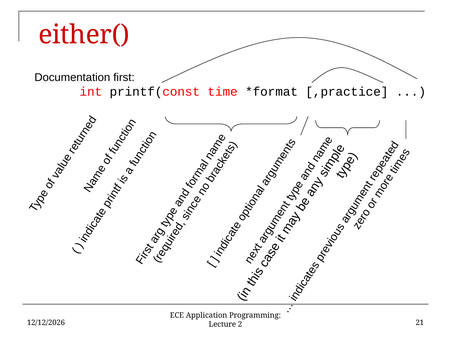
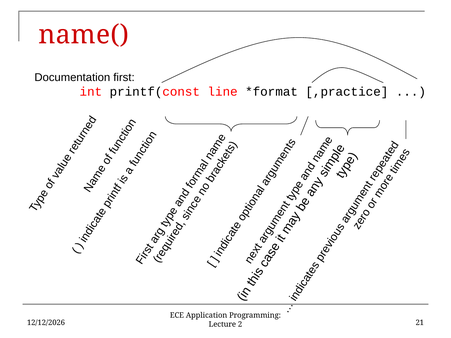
either(: either( -> name(
time: time -> line
